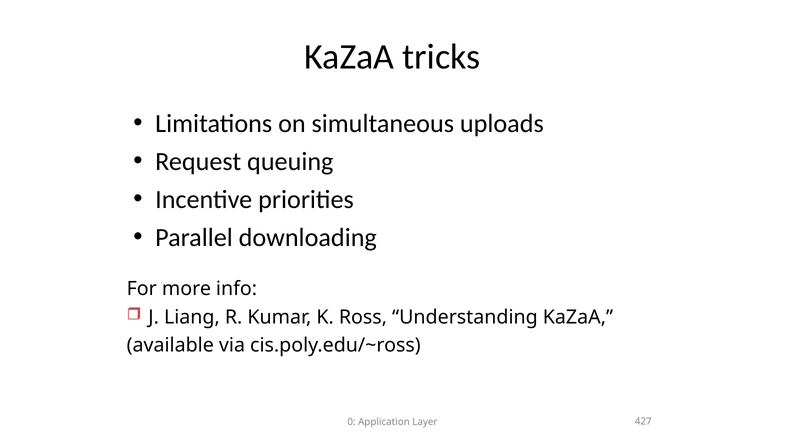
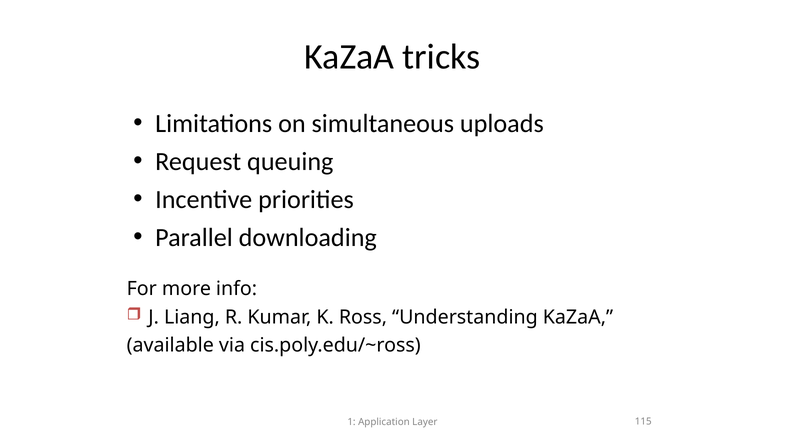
0: 0 -> 1
427: 427 -> 115
